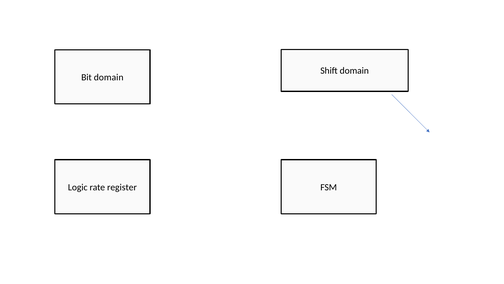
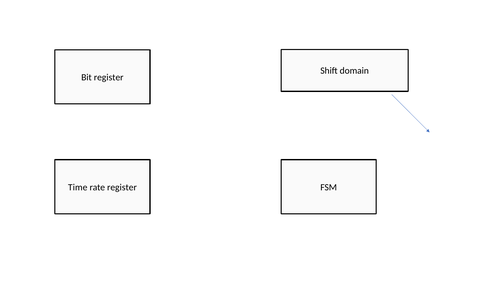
Bit domain: domain -> register
Logic: Logic -> Time
